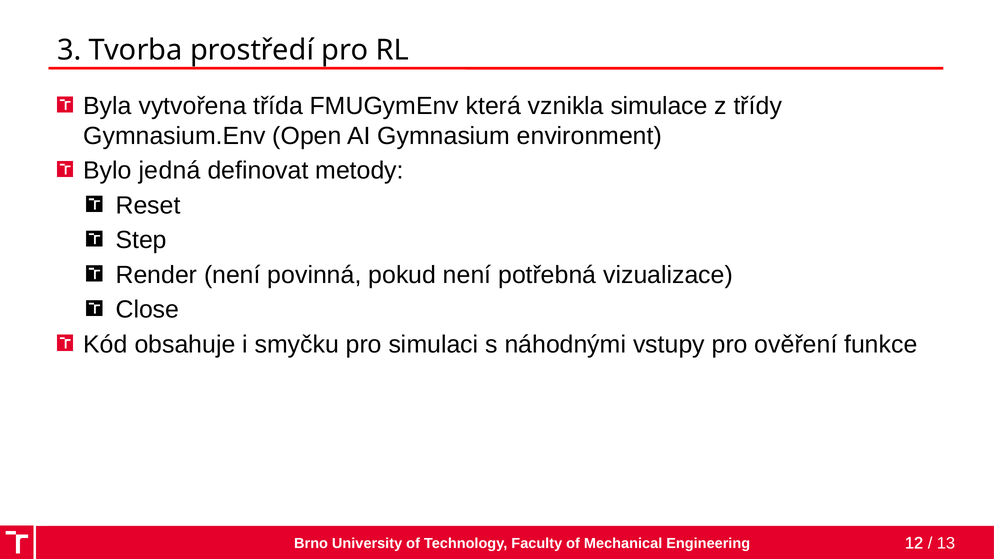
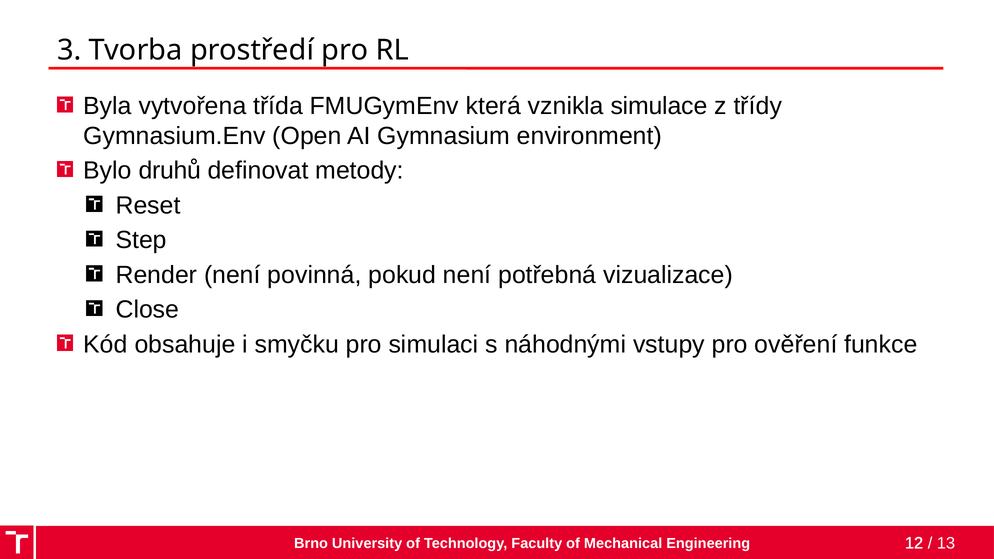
jedná: jedná -> druhů
